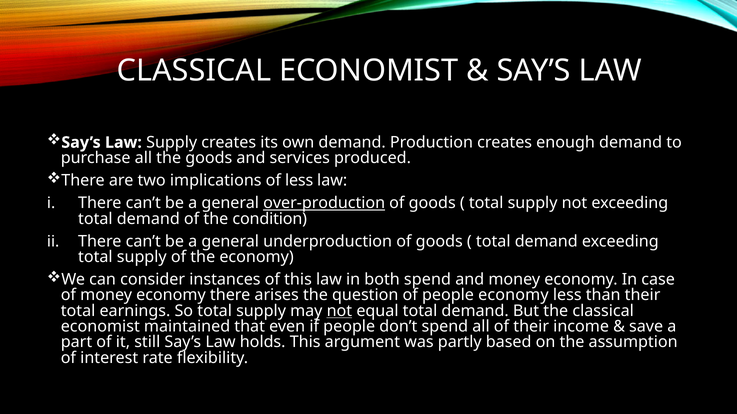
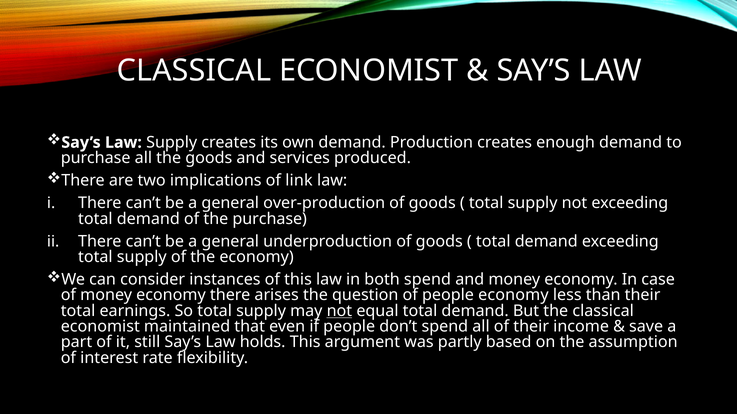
of less: less -> link
over-production underline: present -> none
the condition: condition -> purchase
